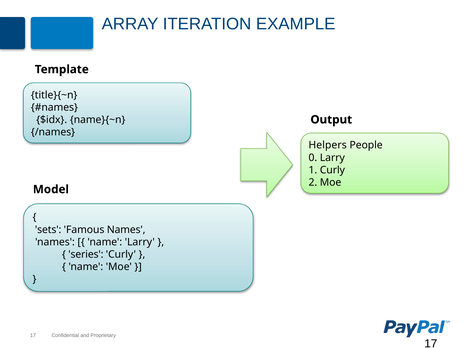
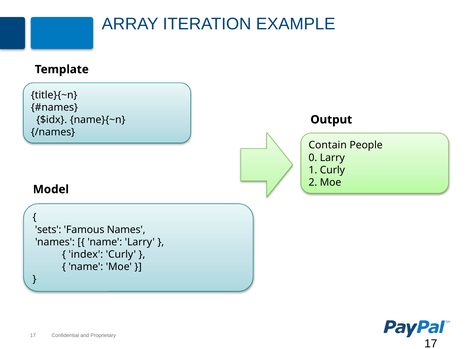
Helpers: Helpers -> Contain
series: series -> index
